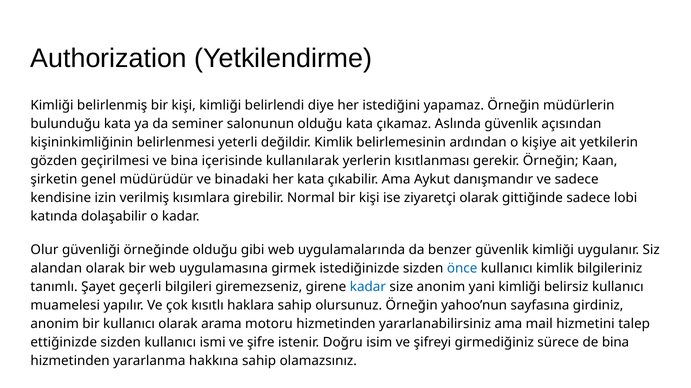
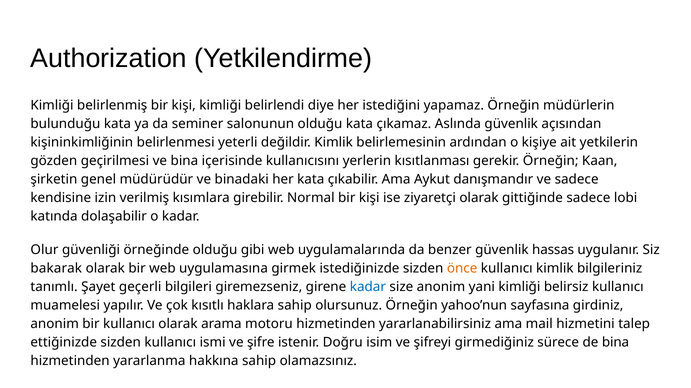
kullanılarak: kullanılarak -> kullanıcısını
güvenlik kimliği: kimliği -> hassas
alandan: alandan -> bakarak
önce colour: blue -> orange
